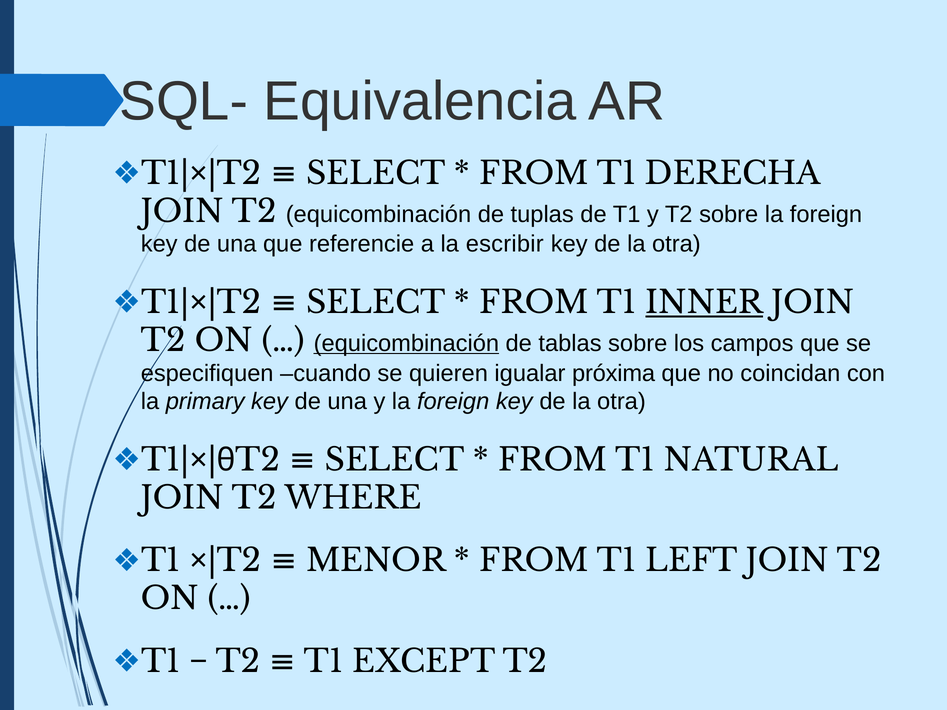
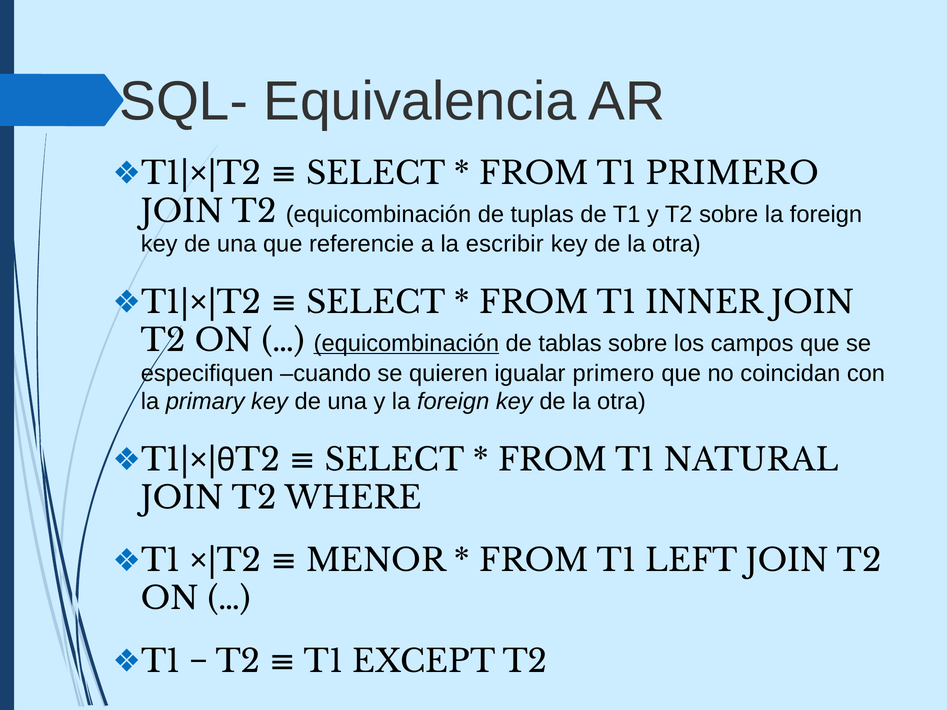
T1 DERECHA: DERECHA -> PRIMERO
INNER underline: present -> none
igualar próxima: próxima -> primero
